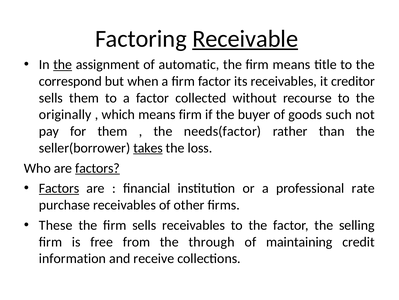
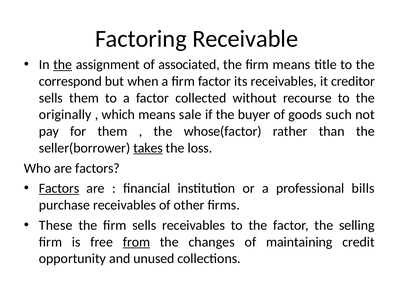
Receivable underline: present -> none
automatic: automatic -> associated
means firm: firm -> sale
needs(factor: needs(factor -> whose(factor
factors at (98, 168) underline: present -> none
rate: rate -> bills
from underline: none -> present
through: through -> changes
information: information -> opportunity
receive: receive -> unused
